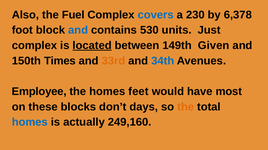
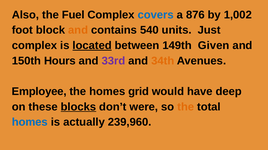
230: 230 -> 876
6,378: 6,378 -> 1,002
and at (78, 30) colour: blue -> orange
530: 530 -> 540
Times: Times -> Hours
33rd colour: orange -> purple
34th colour: blue -> orange
feet: feet -> grid
most: most -> deep
blocks underline: none -> present
days: days -> were
249,160: 249,160 -> 239,960
